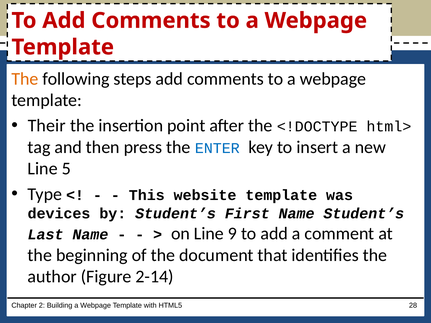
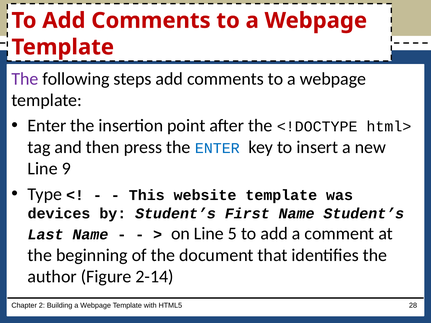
The at (25, 79) colour: orange -> purple
Their at (47, 126): Their -> Enter
5: 5 -> 9
9: 9 -> 5
